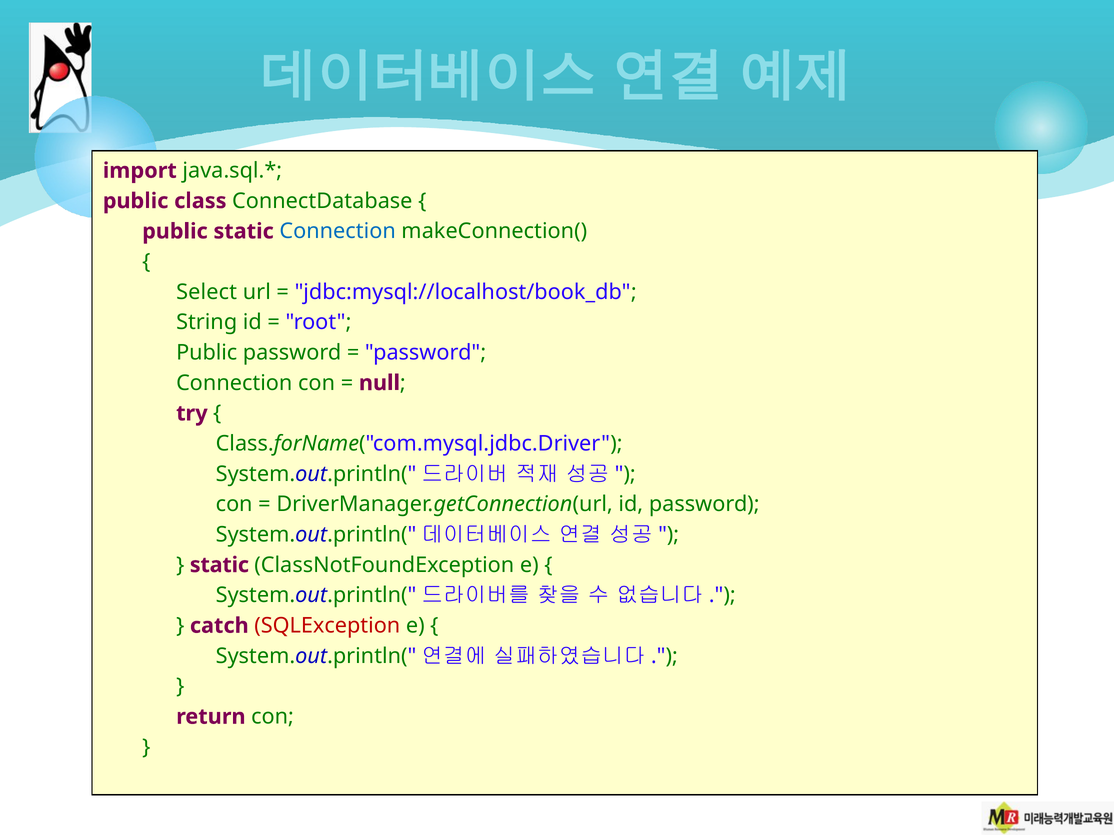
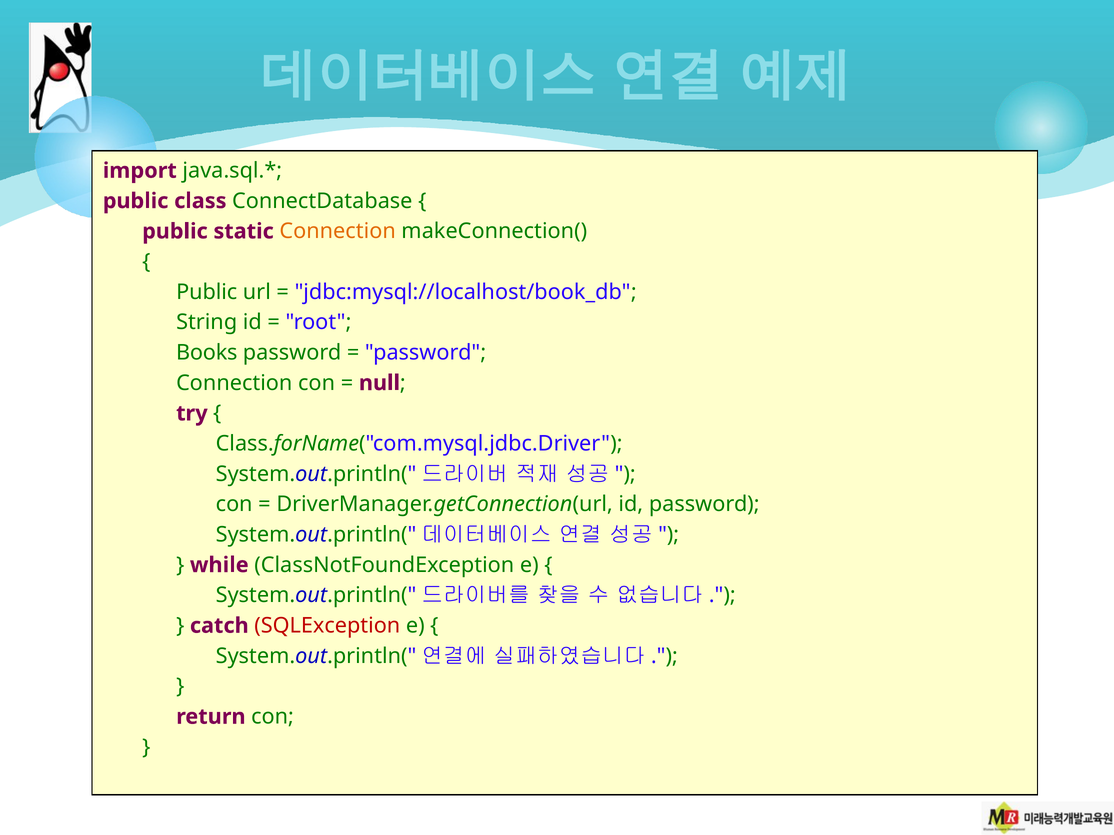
Connection at (338, 231) colour: blue -> orange
Select at (207, 292): Select -> Public
Public at (207, 353): Public -> Books
static at (219, 565): static -> while
